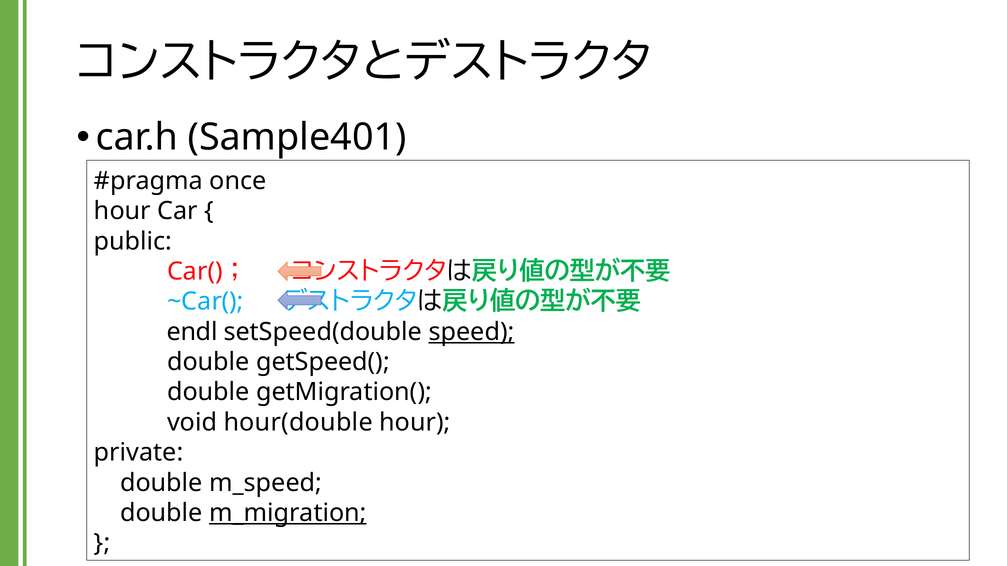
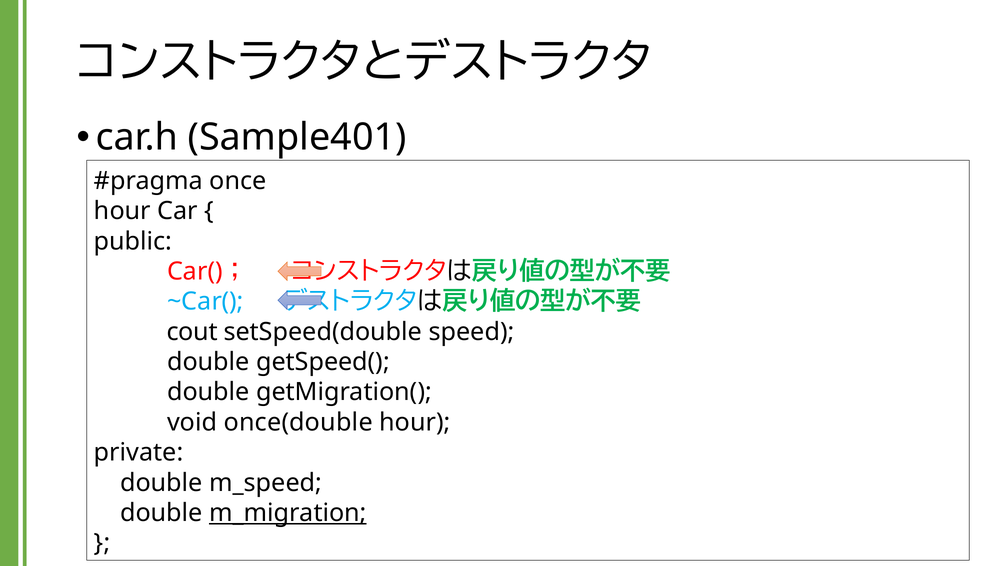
endl: endl -> cout
speed underline: present -> none
hour(double: hour(double -> once(double
